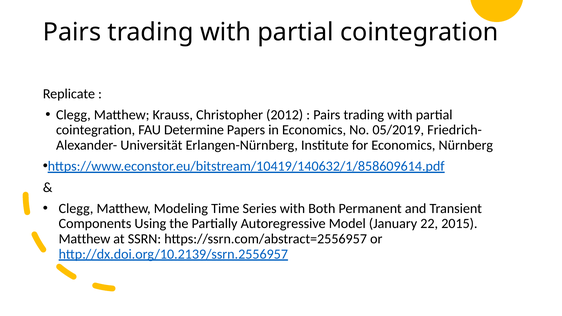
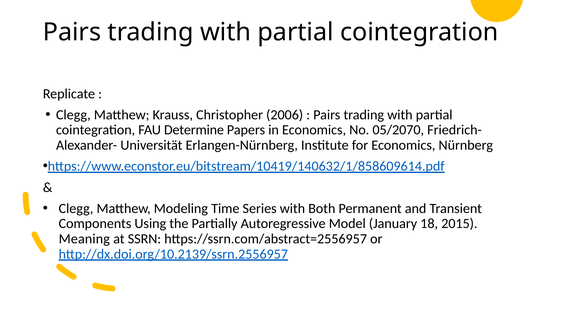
2012: 2012 -> 2006
05/2019: 05/2019 -> 05/2070
22: 22 -> 18
Matthew at (84, 239): Matthew -> Meaning
